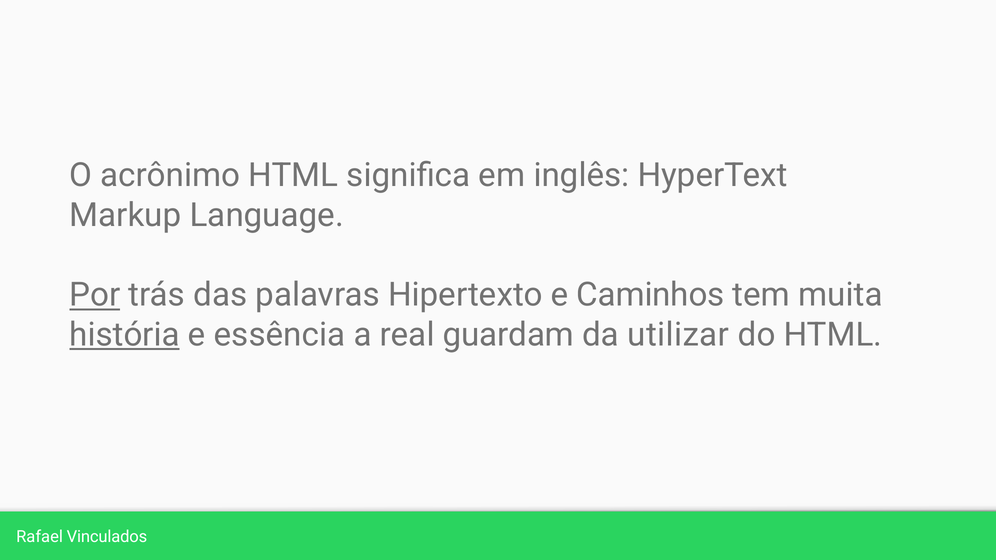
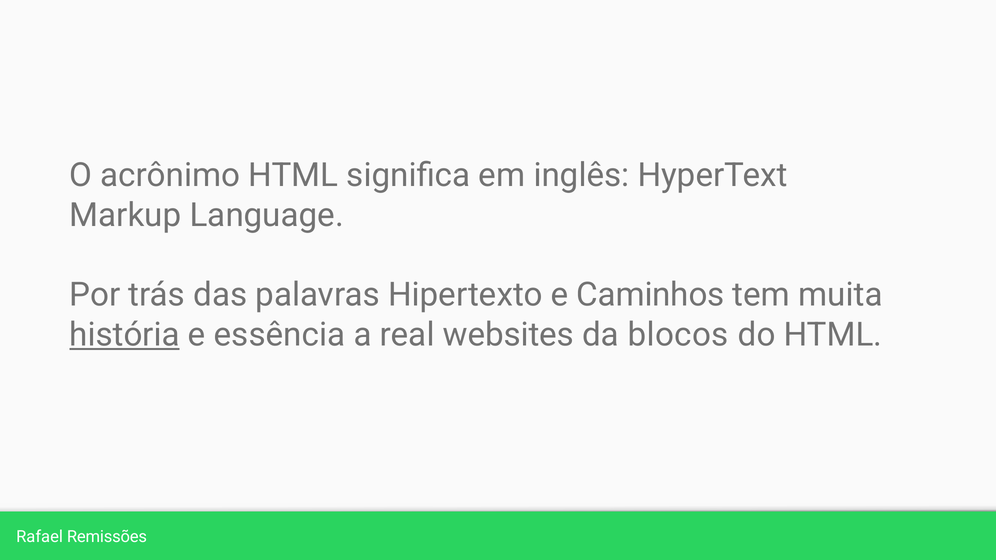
Por underline: present -> none
guardam: guardam -> websites
utilizar: utilizar -> blocos
Vinculados: Vinculados -> Remissões
